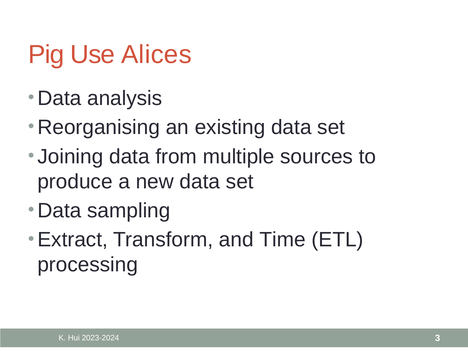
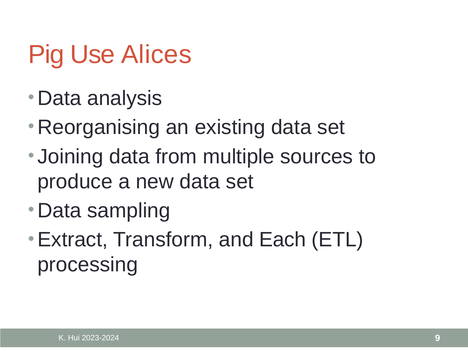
Time: Time -> Each
3: 3 -> 9
